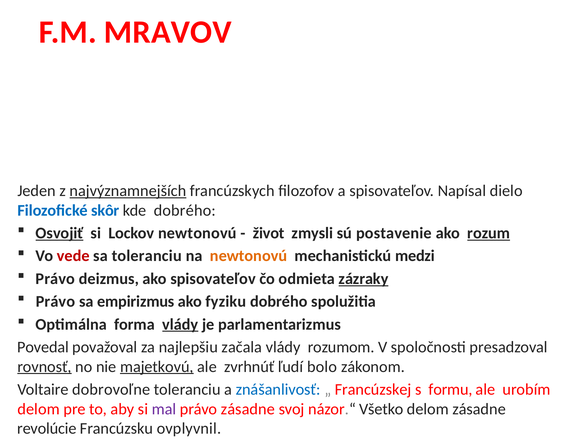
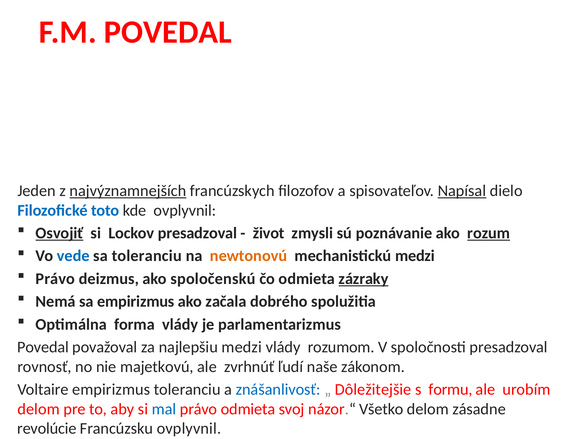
F.M MRAVOV: MRAVOV -> POVEDAL
Napísal underline: none -> present
skôr: skôr -> toto
kde dobrého: dobrého -> ovplyvnil
Lockov newtonovú: newtonovú -> presadzoval
postavenie: postavenie -> poznávanie
vede colour: red -> blue
ako spisovateľov: spisovateľov -> spoločenskú
Právo at (55, 301): Právo -> Nemá
fyziku: fyziku -> začala
vlády at (180, 324) underline: present -> none
najlepšiu začala: začala -> medzi
rovnosť underline: present -> none
majetkovú underline: present -> none
bolo: bolo -> naše
Voltaire dobrovoľne: dobrovoľne -> empirizmus
Francúzskej: Francúzskej -> Dôležitejšie
mal colour: purple -> blue
právo zásadne: zásadne -> odmieta
